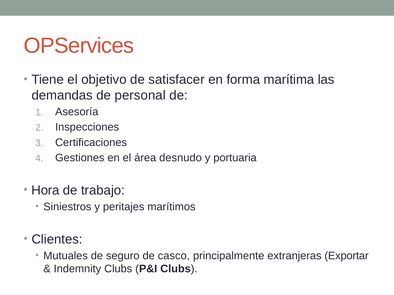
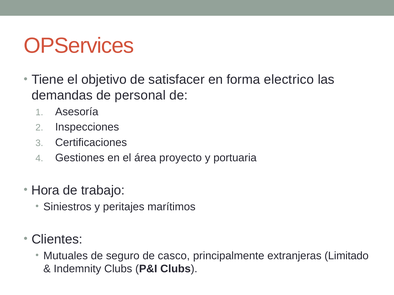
marítima: marítima -> electrico
desnudo: desnudo -> proyecto
Exportar: Exportar -> Limitado
